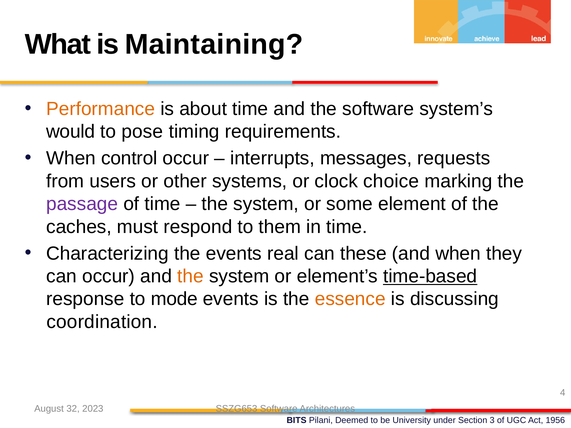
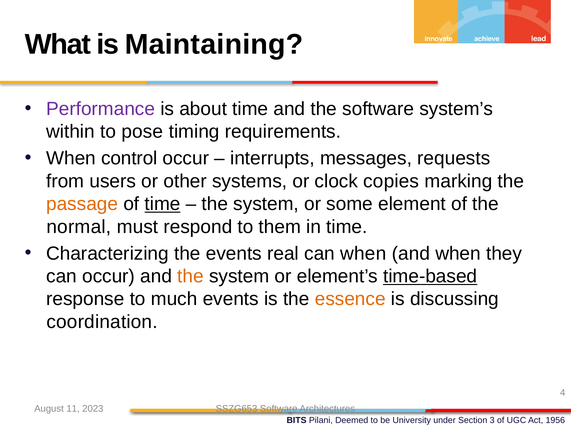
Performance colour: orange -> purple
would: would -> within
choice: choice -> copies
passage colour: purple -> orange
time at (163, 204) underline: none -> present
caches: caches -> normal
can these: these -> when
mode: mode -> much
32: 32 -> 11
